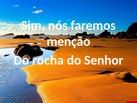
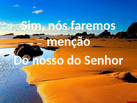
rocha: rocha -> nosso
